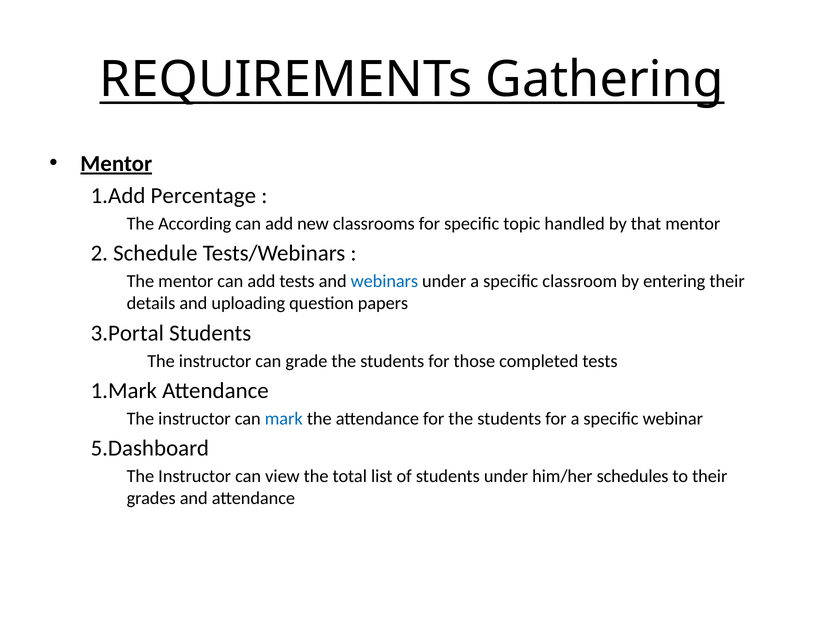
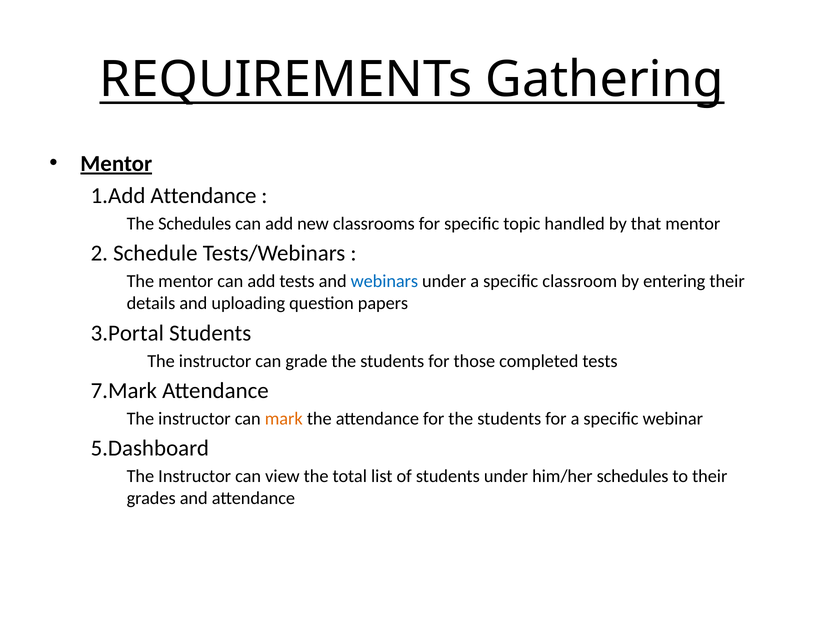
1.Add Percentage: Percentage -> Attendance
The According: According -> Schedules
1.Mark: 1.Mark -> 7.Mark
mark colour: blue -> orange
